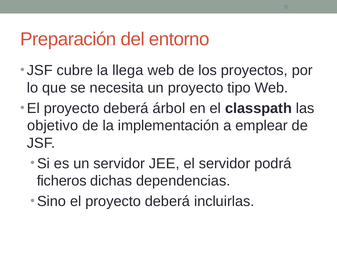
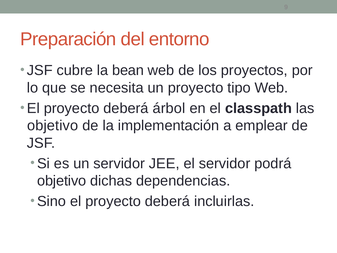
llega: llega -> bean
ficheros at (62, 181): ficheros -> objetivo
